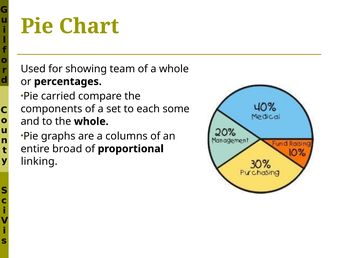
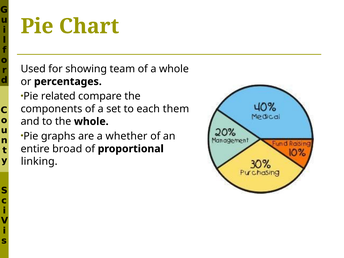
carried: carried -> related
some: some -> them
columns: columns -> whether
